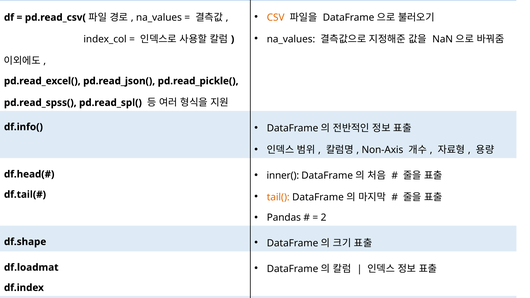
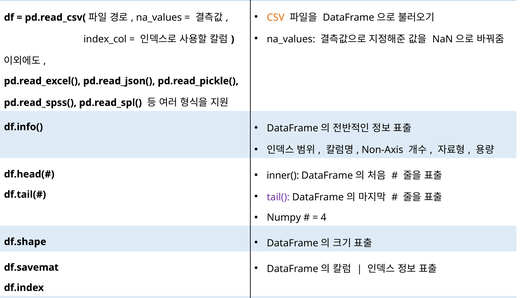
tail( colour: orange -> purple
Pandas: Pandas -> Numpy
2: 2 -> 4
df.loadmat: df.loadmat -> df.savemat
